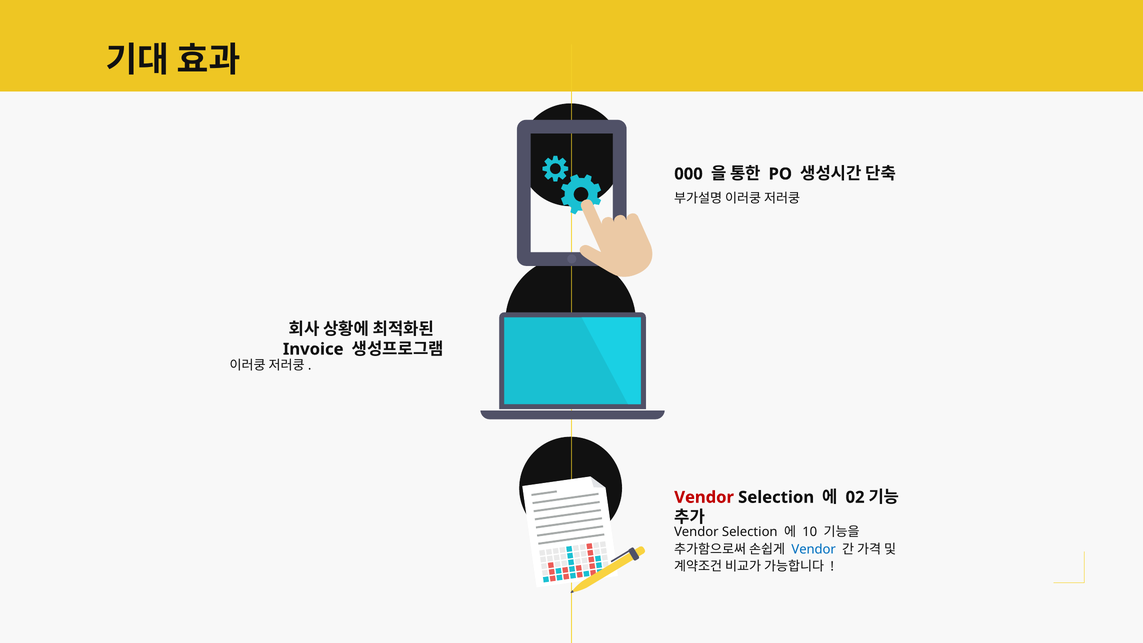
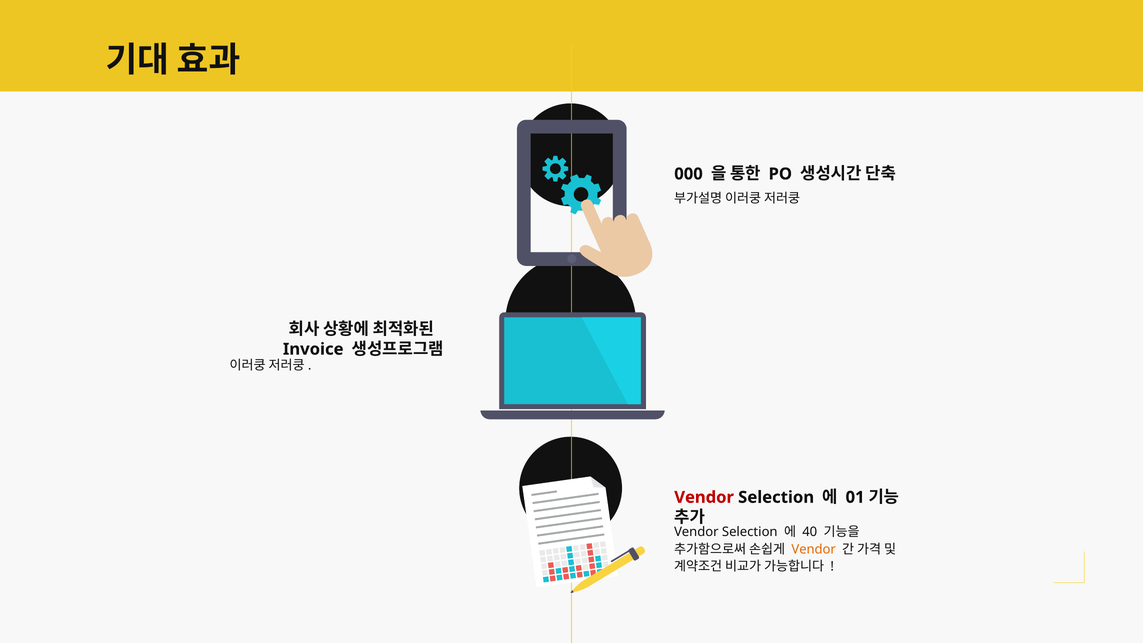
02: 02 -> 01
10: 10 -> 40
Vendor at (814, 549) colour: blue -> orange
